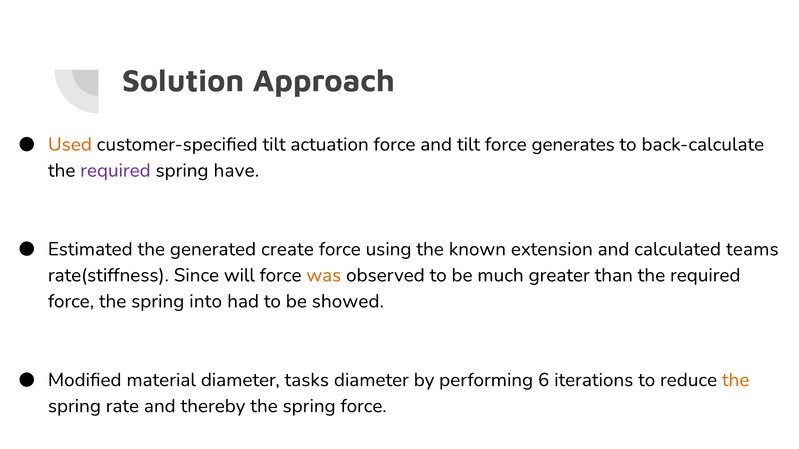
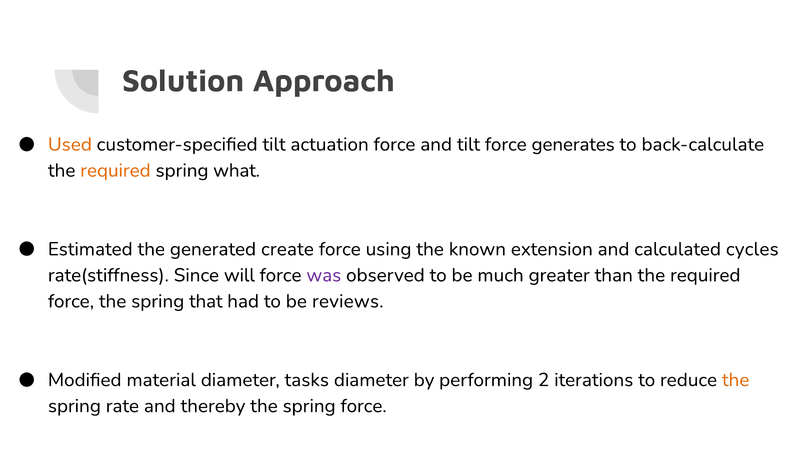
required at (115, 171) colour: purple -> orange
have: have -> what
teams: teams -> cycles
was colour: orange -> purple
into: into -> that
showed: showed -> reviews
6: 6 -> 2
